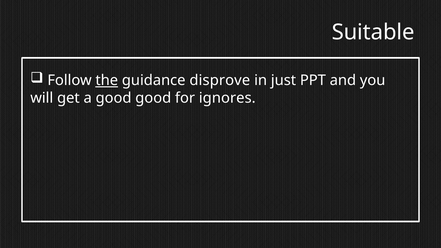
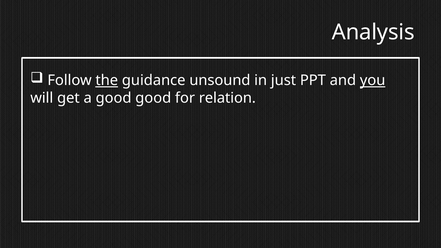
Suitable: Suitable -> Analysis
disprove: disprove -> unsound
you underline: none -> present
ignores: ignores -> relation
